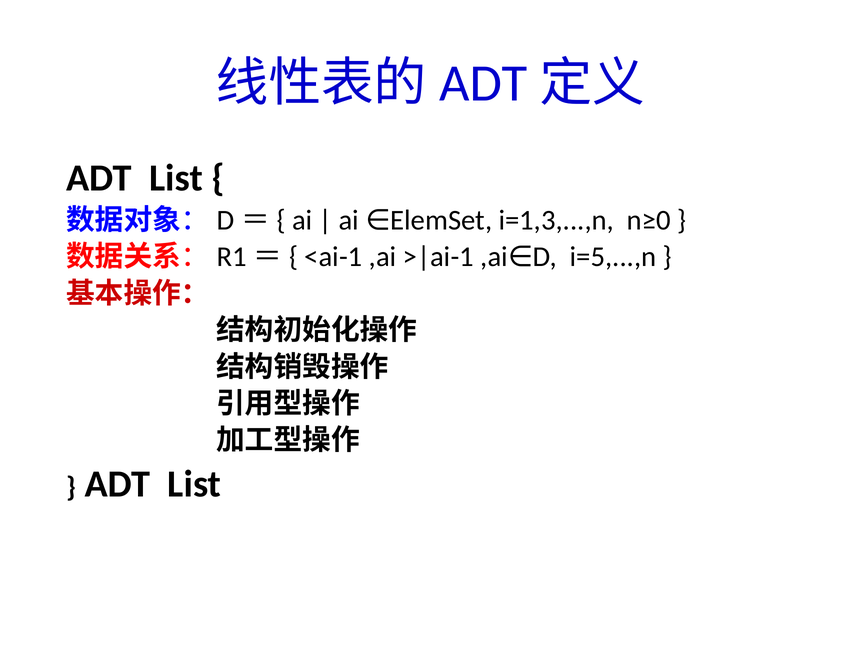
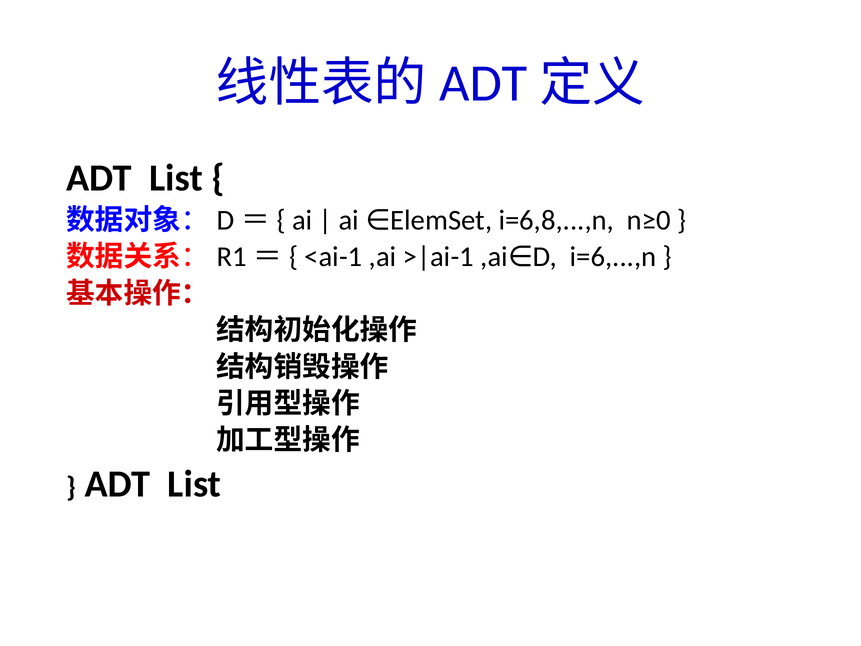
i=1,3,...,n: i=1,3,...,n -> i=6,8,...,n
i=5,...,n: i=5,...,n -> i=6,...,n
